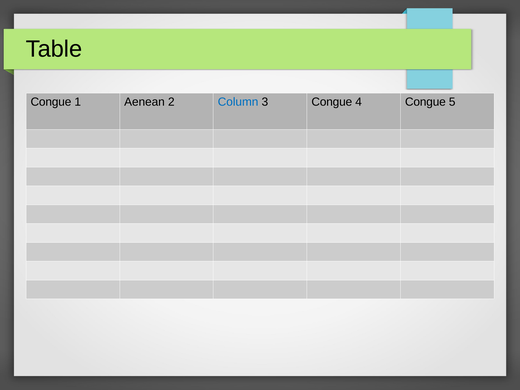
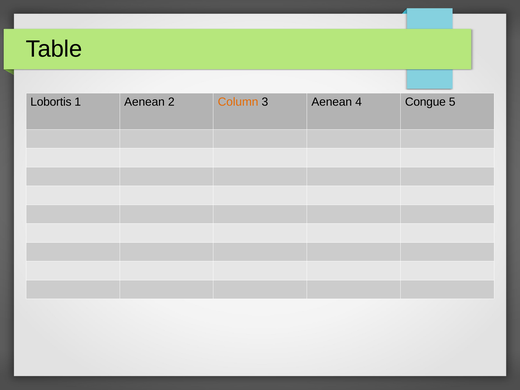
Congue at (51, 102): Congue -> Lobortis
Column colour: blue -> orange
3 Congue: Congue -> Aenean
